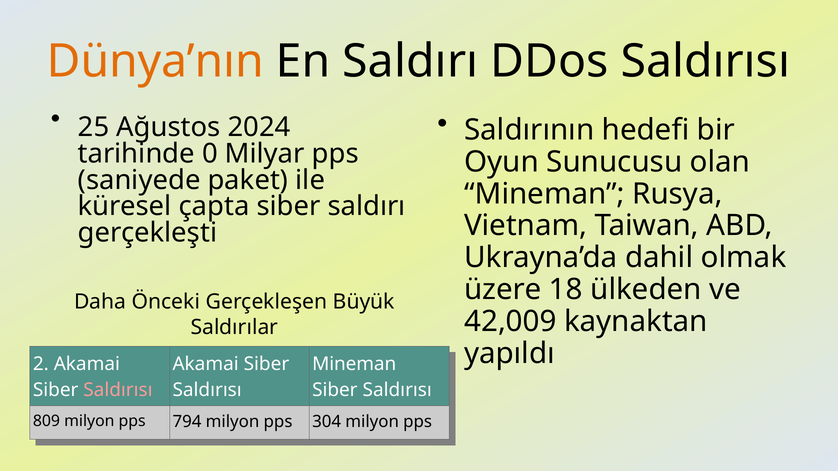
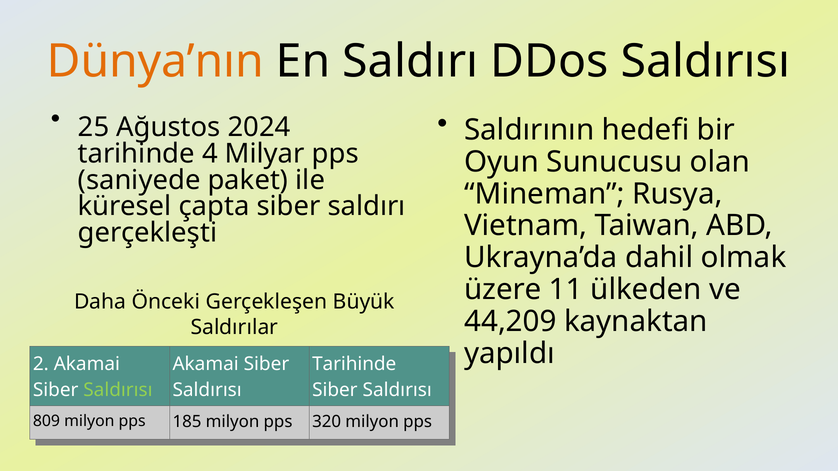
0: 0 -> 4
18: 18 -> 11
42,009: 42,009 -> 44,209
Mineman at (354, 365): Mineman -> Tarihinde
Saldırısı at (118, 390) colour: pink -> light green
794: 794 -> 185
304: 304 -> 320
